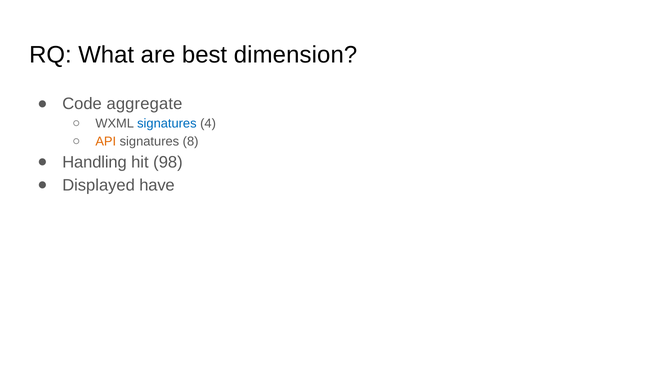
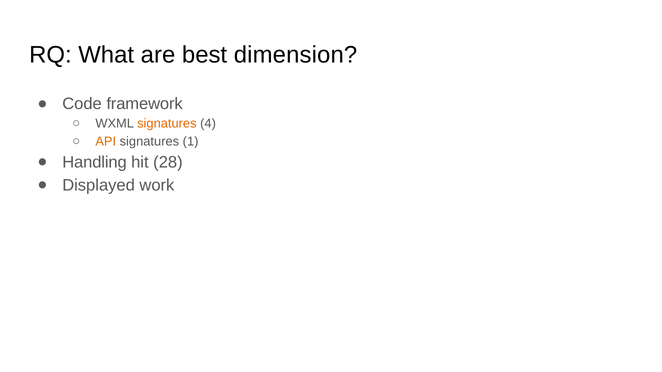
aggregate: aggregate -> framework
signatures at (167, 124) colour: blue -> orange
8: 8 -> 1
98: 98 -> 28
have: have -> work
